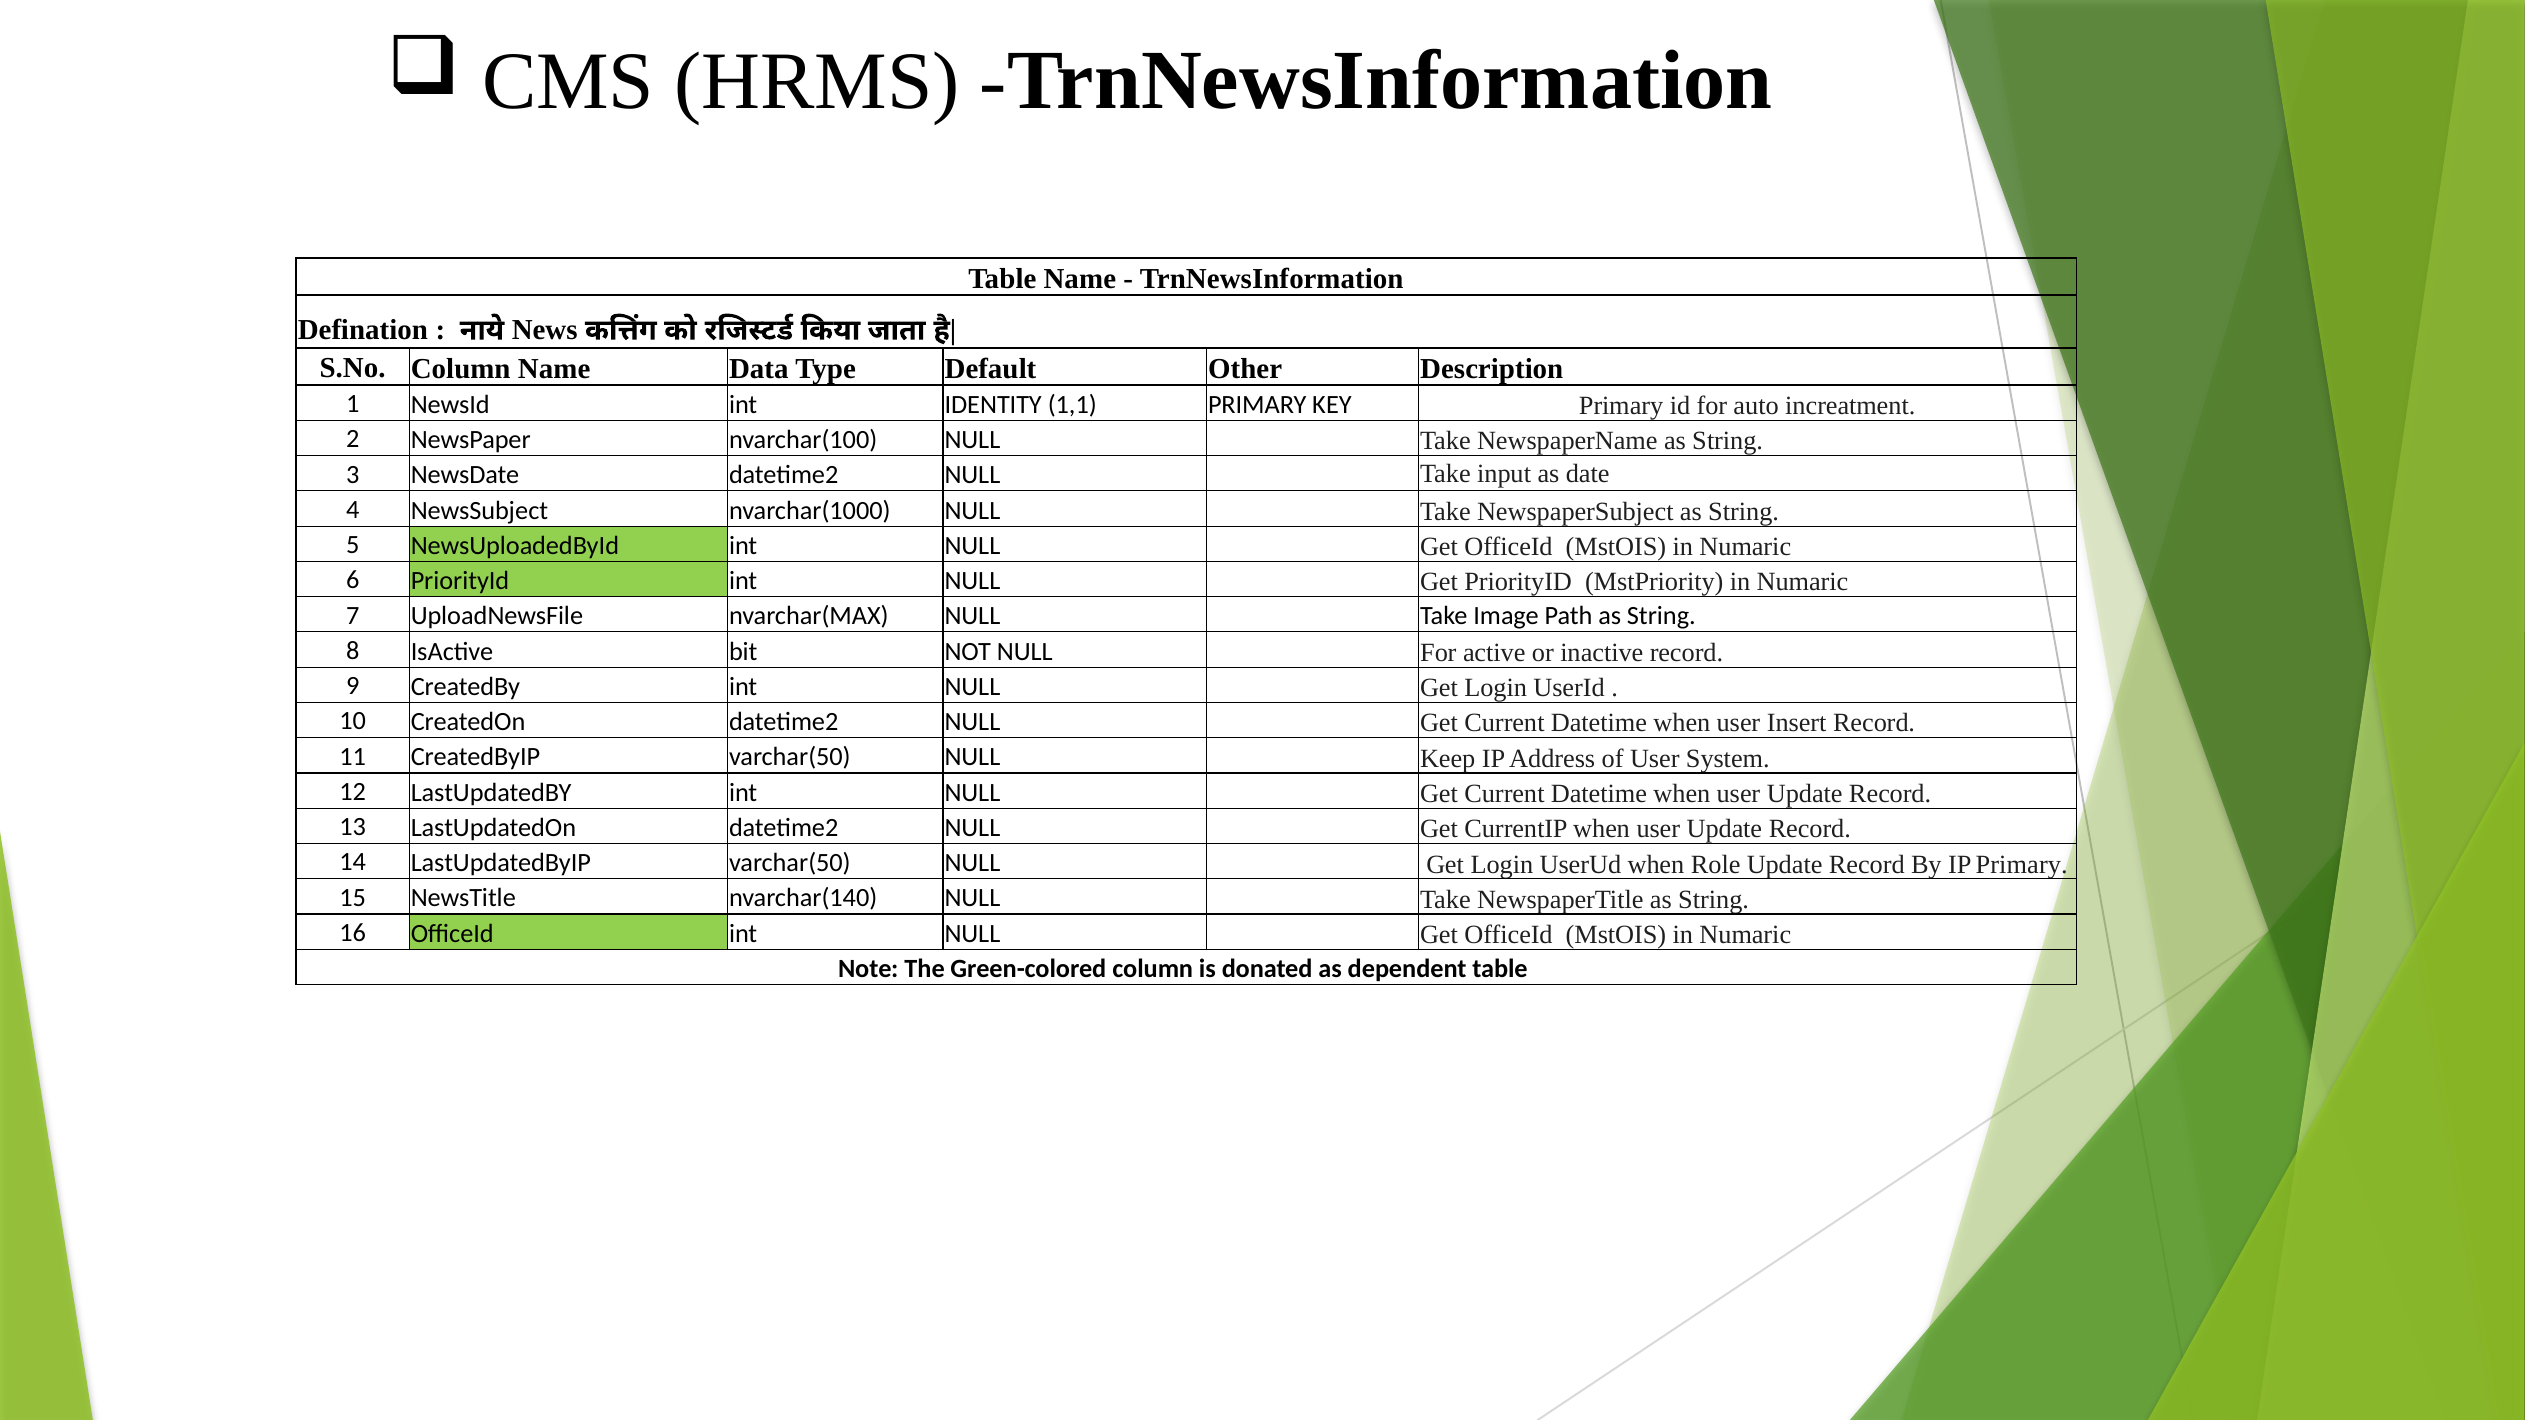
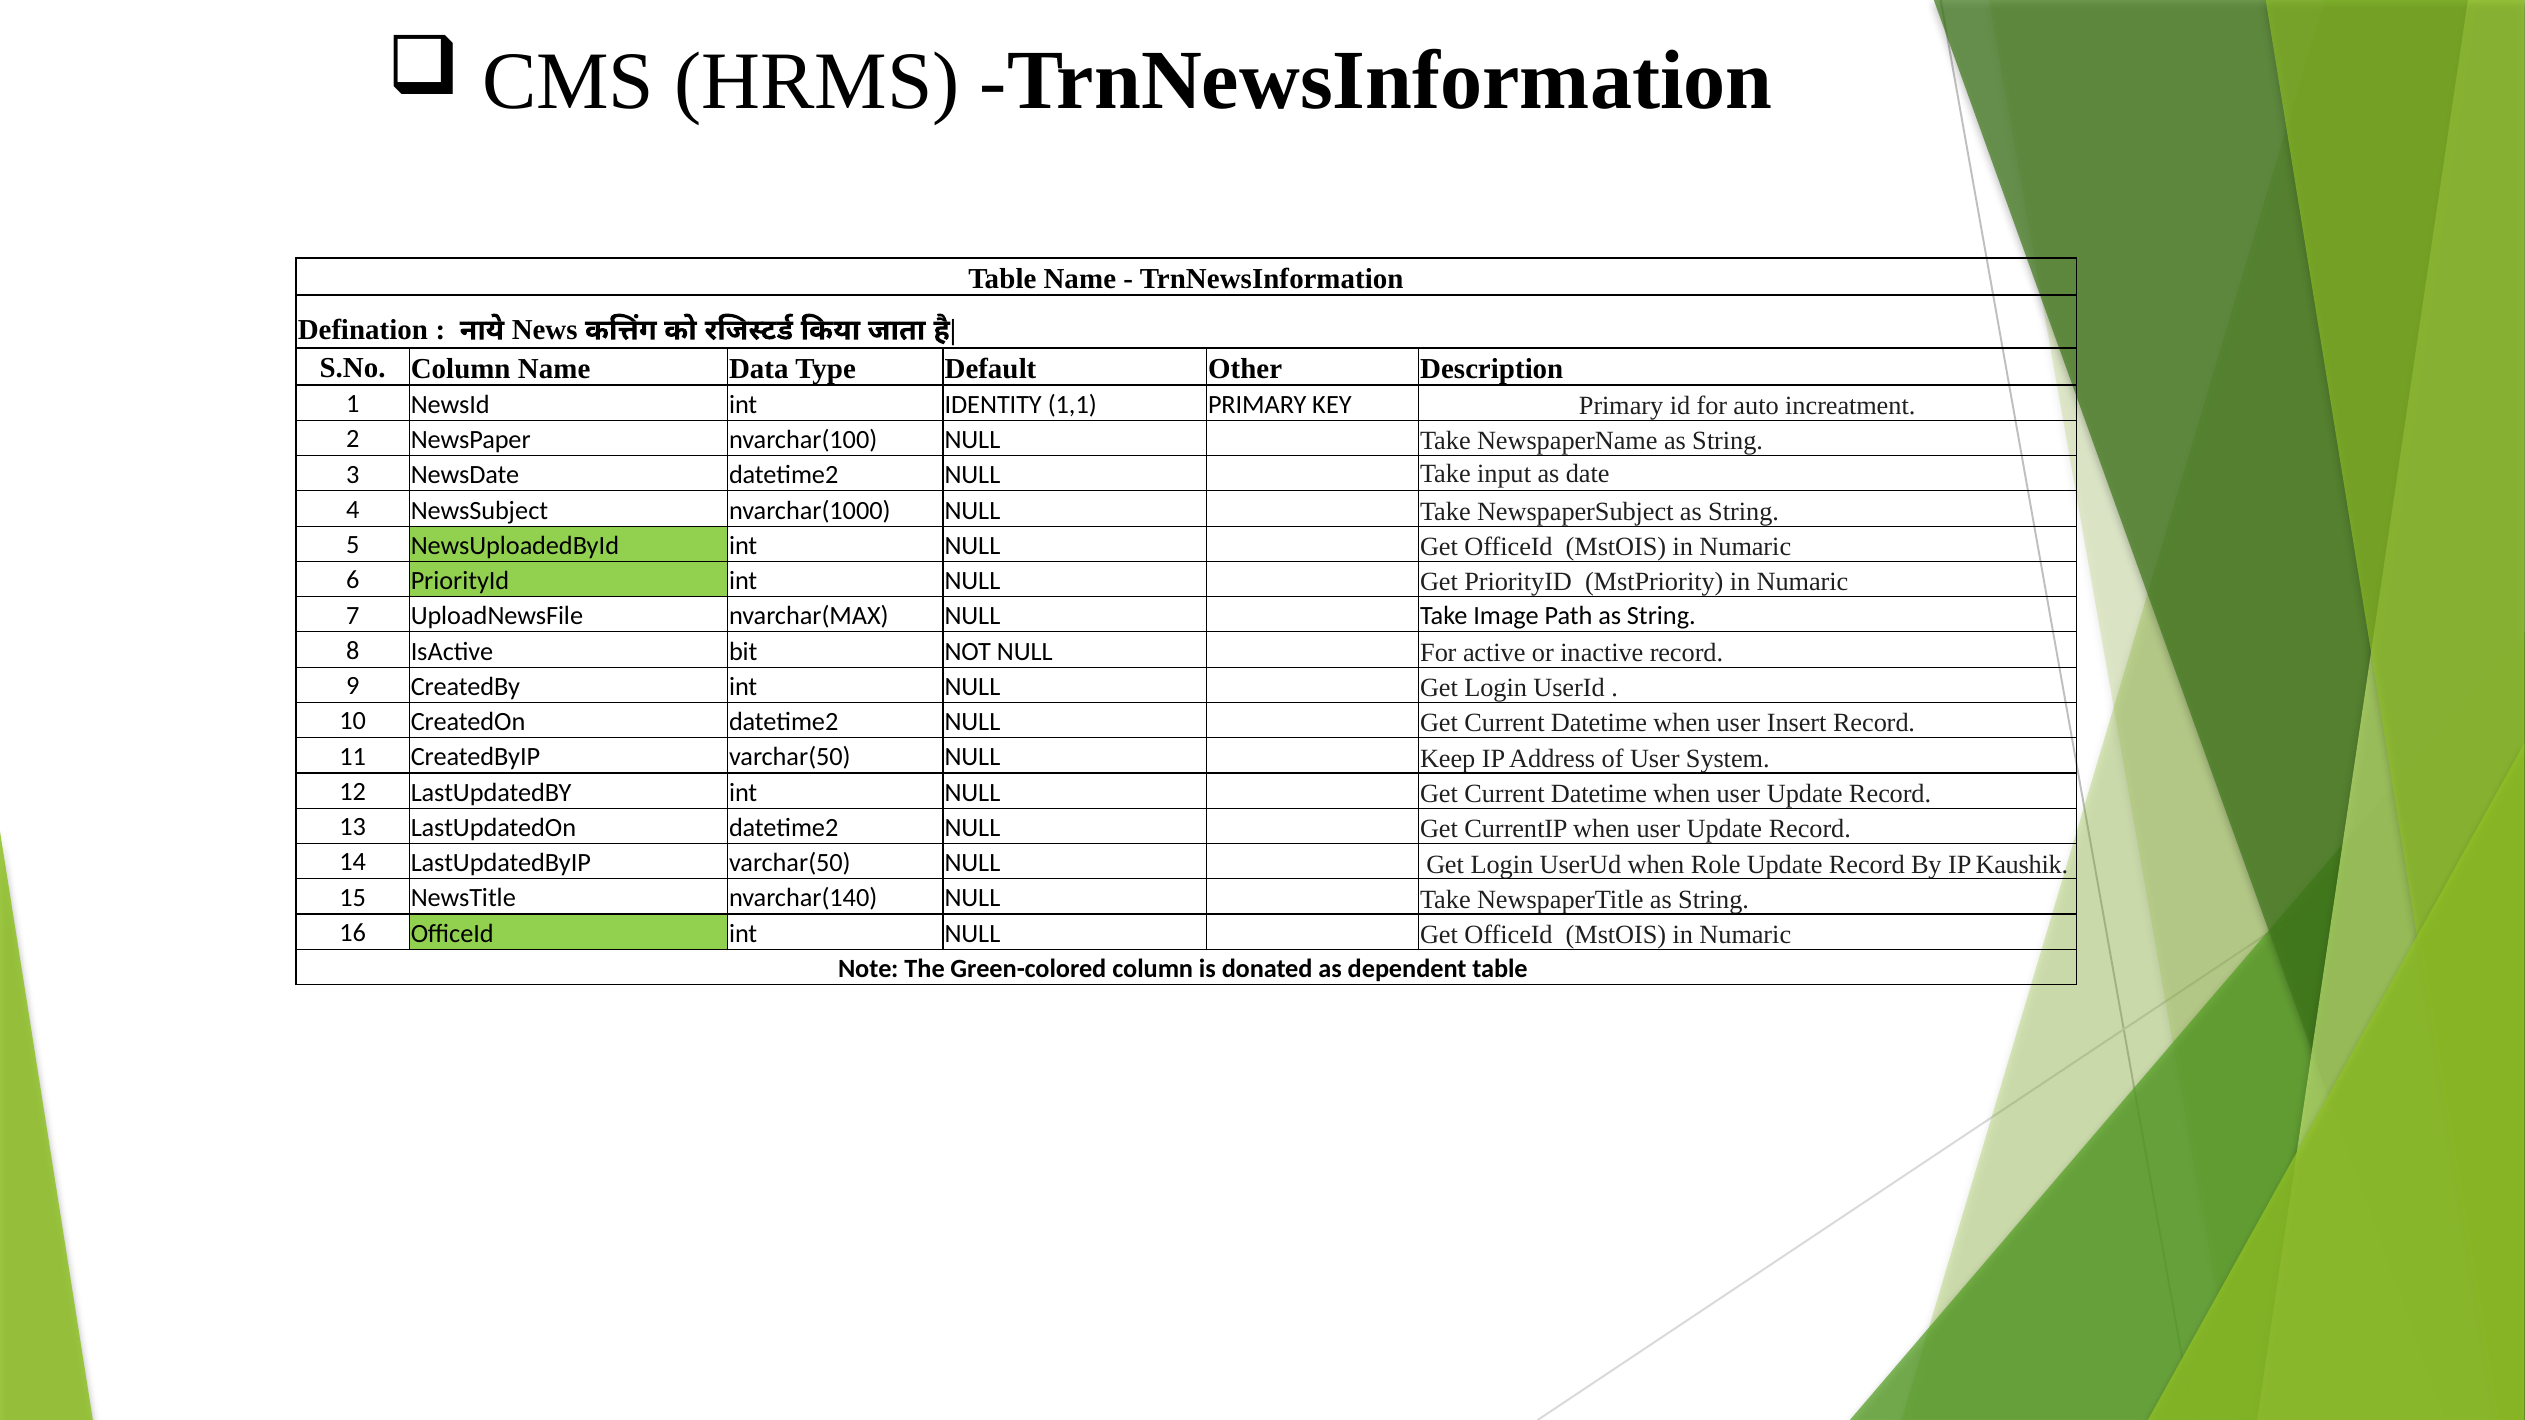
IP Primary: Primary -> Kaushik
